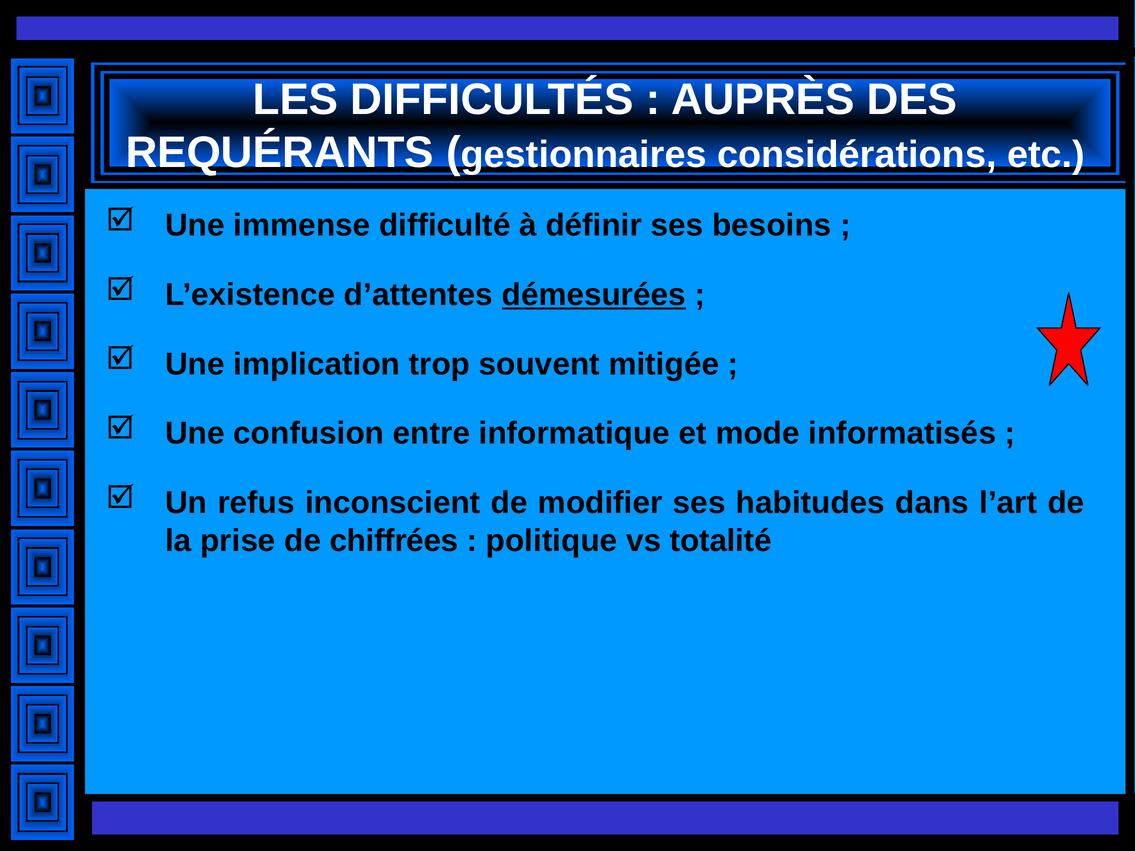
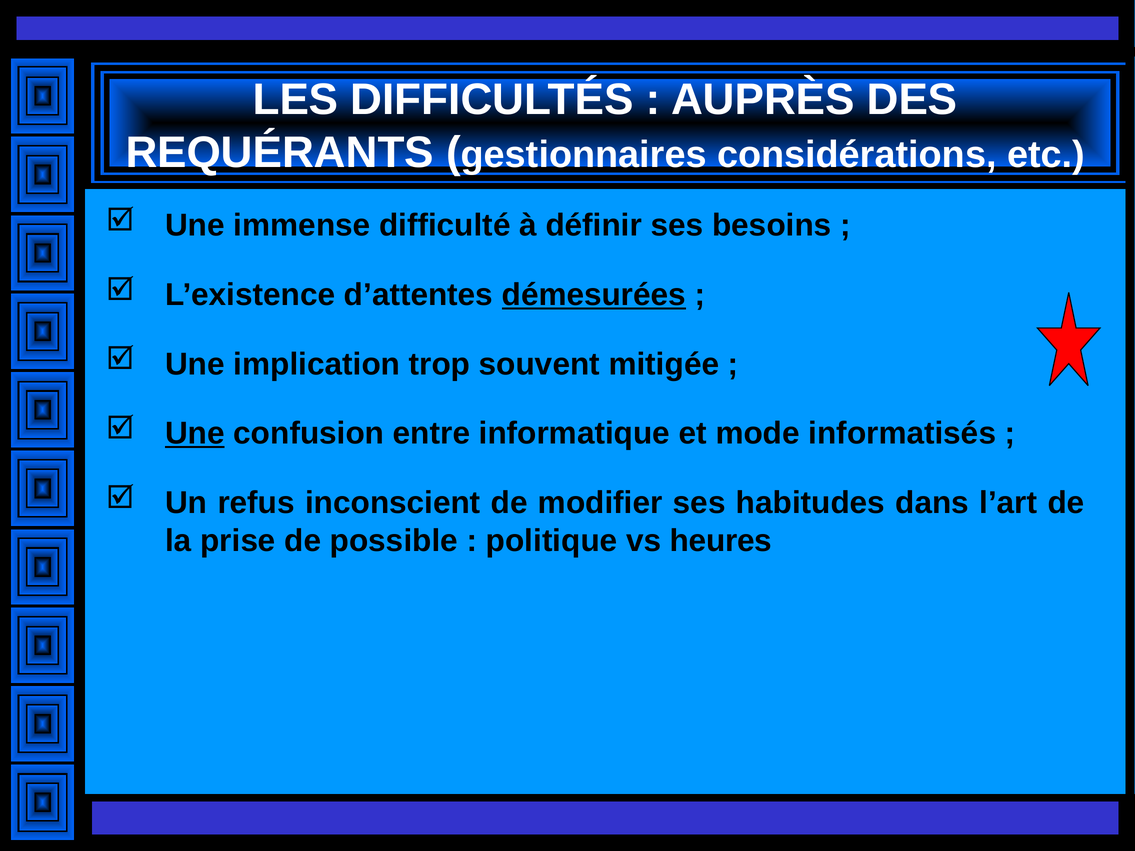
Une at (195, 434) underline: none -> present
chiffrées: chiffrées -> possible
totalité: totalité -> heures
